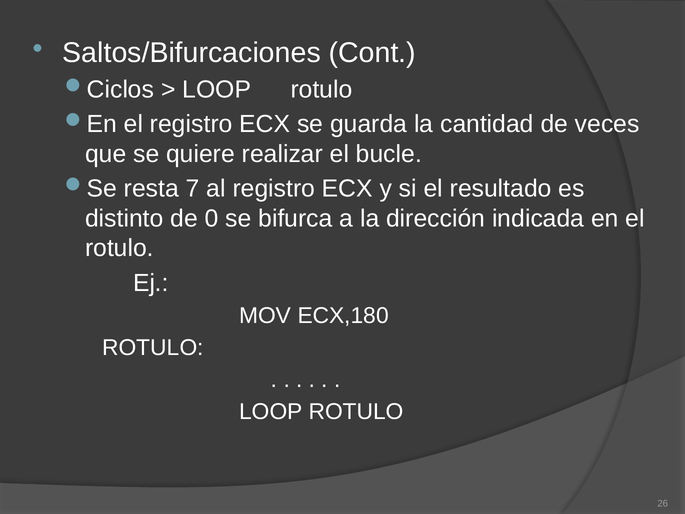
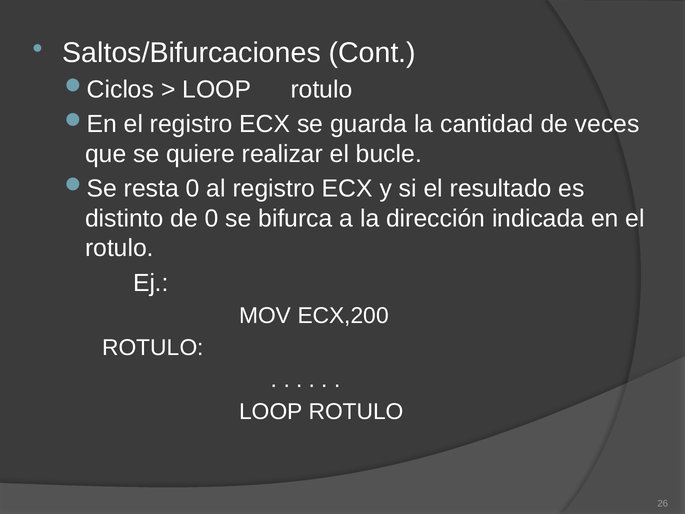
resta 7: 7 -> 0
ECX,180: ECX,180 -> ECX,200
